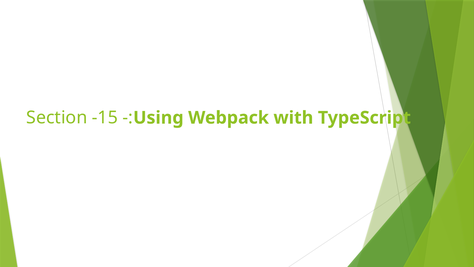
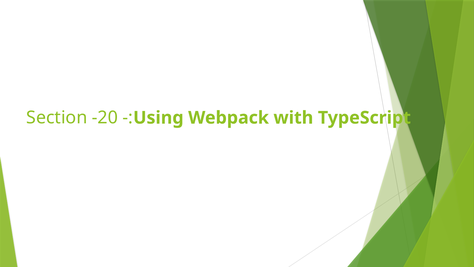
-15: -15 -> -20
